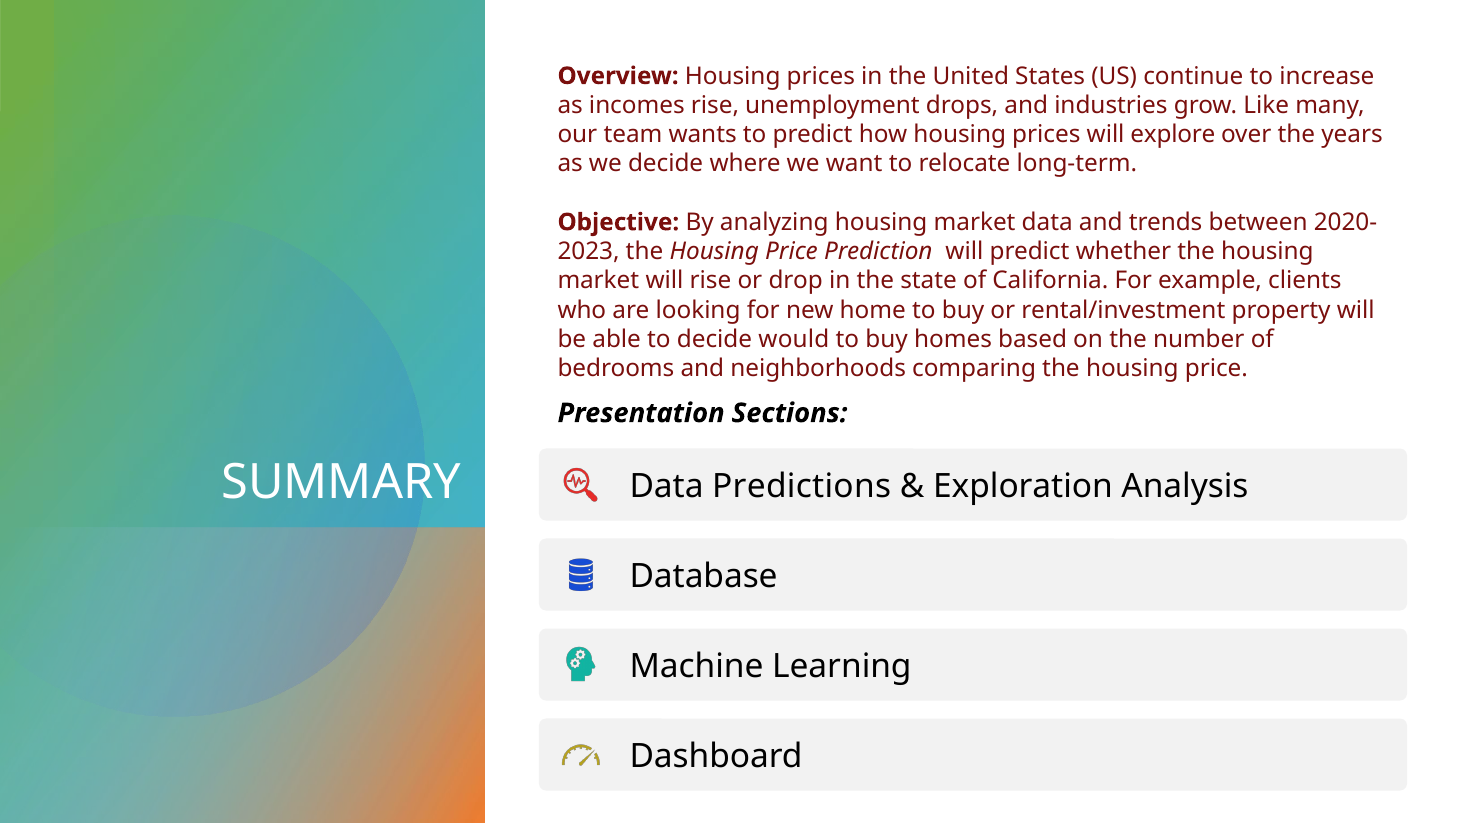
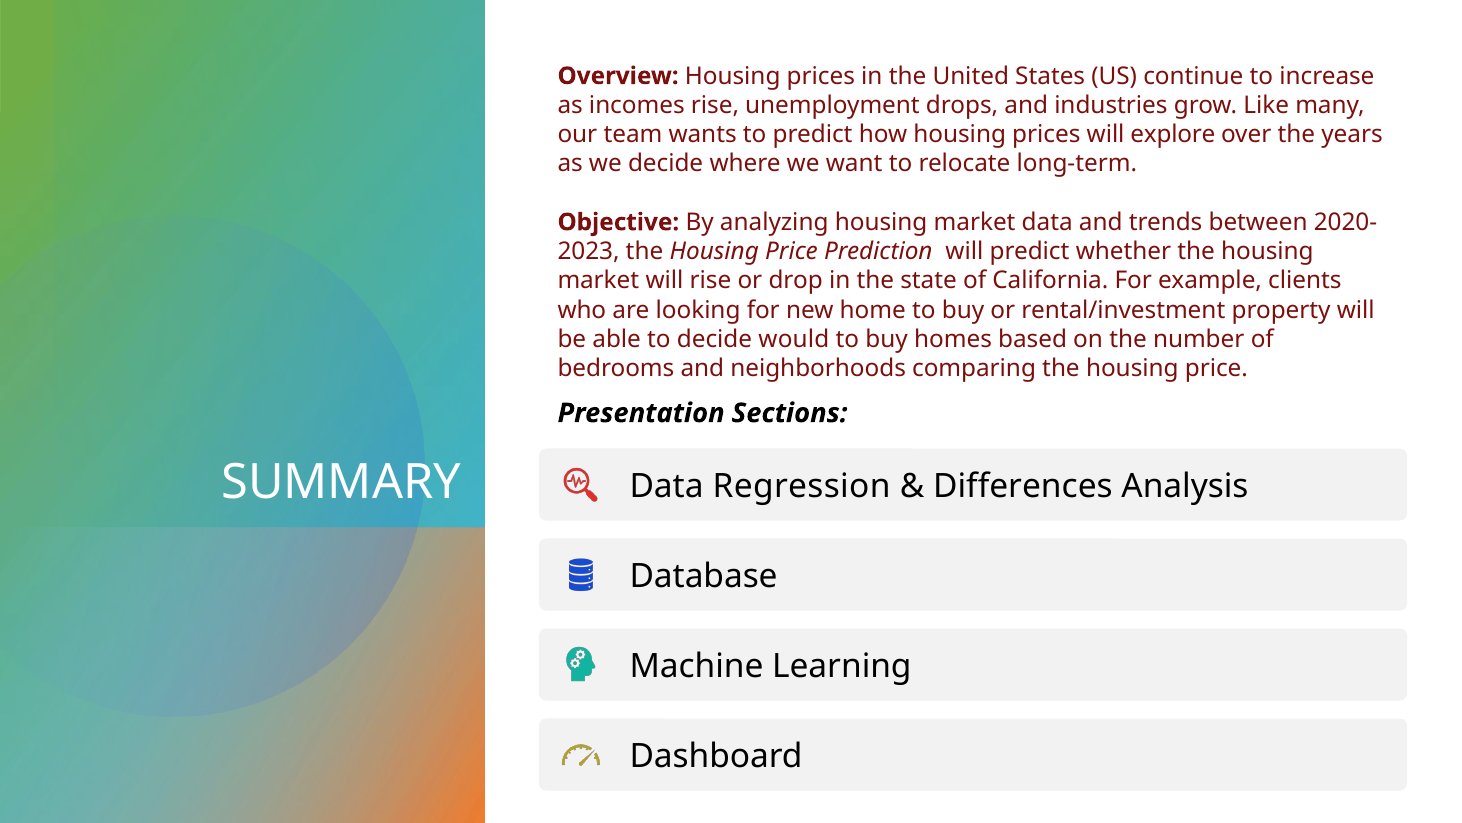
Predictions: Predictions -> Regression
Exploration: Exploration -> Differences
